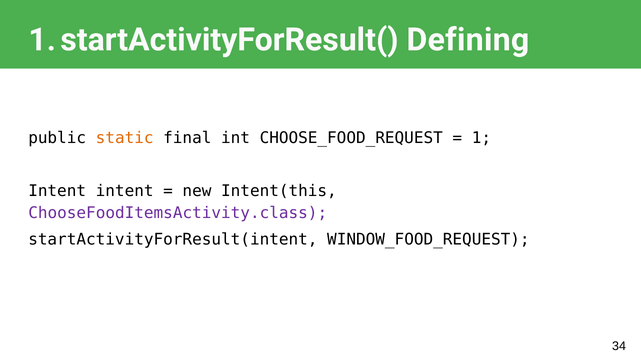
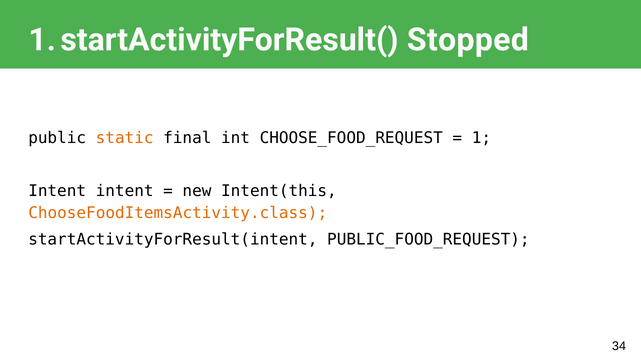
Defining: Defining -> Stopped
ChooseFoodItemsActivity.class colour: purple -> orange
WINDOW_FOOD_REQUEST: WINDOW_FOOD_REQUEST -> PUBLIC_FOOD_REQUEST
